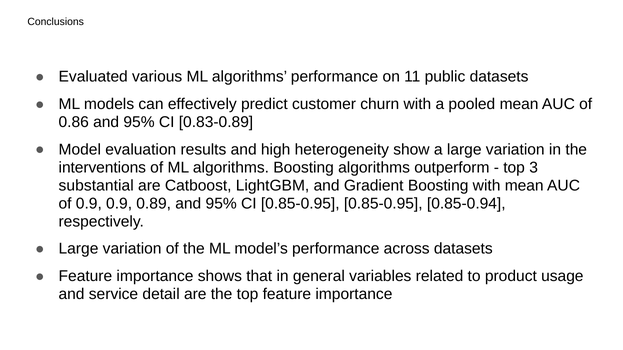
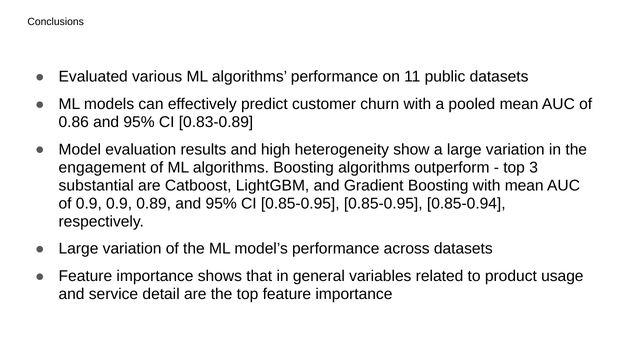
interventions: interventions -> engagement
